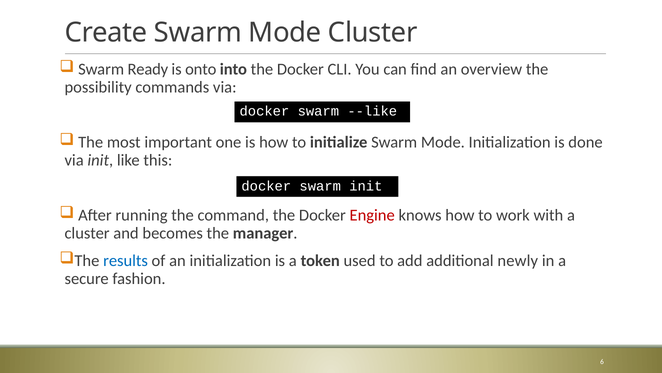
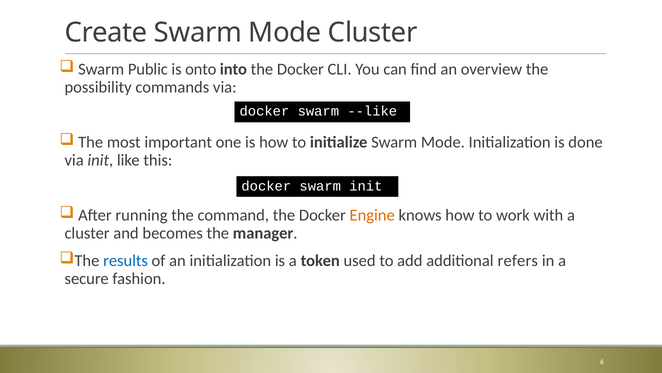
Ready: Ready -> Public
Engine colour: red -> orange
newly: newly -> refers
